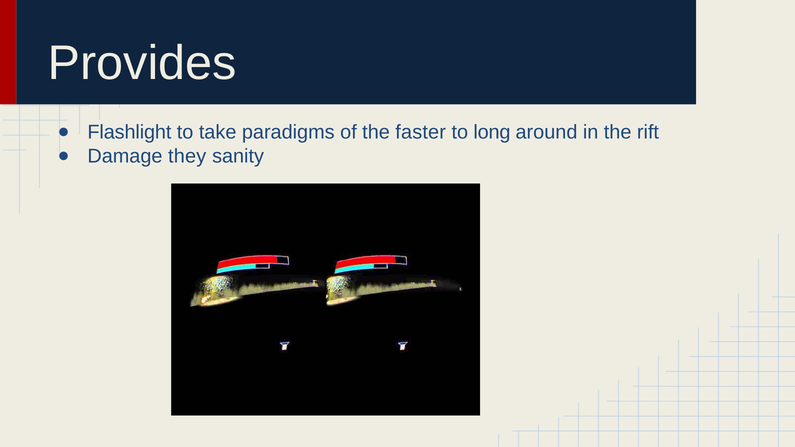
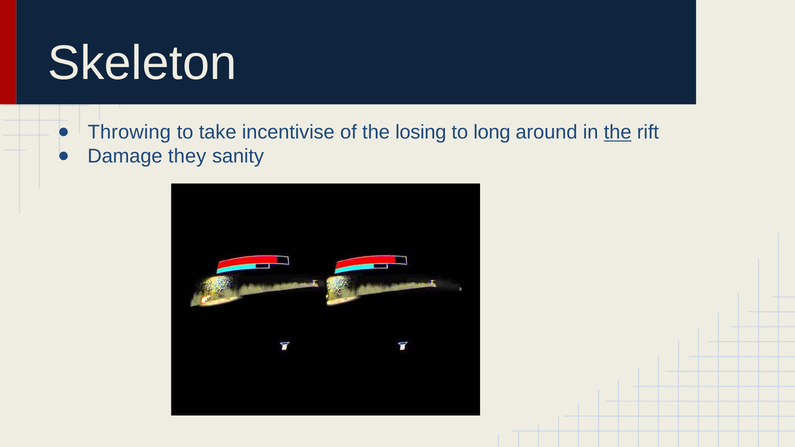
Provides: Provides -> Skeleton
Flashlight: Flashlight -> Throwing
paradigms: paradigms -> incentivise
faster: faster -> losing
the at (618, 132) underline: none -> present
